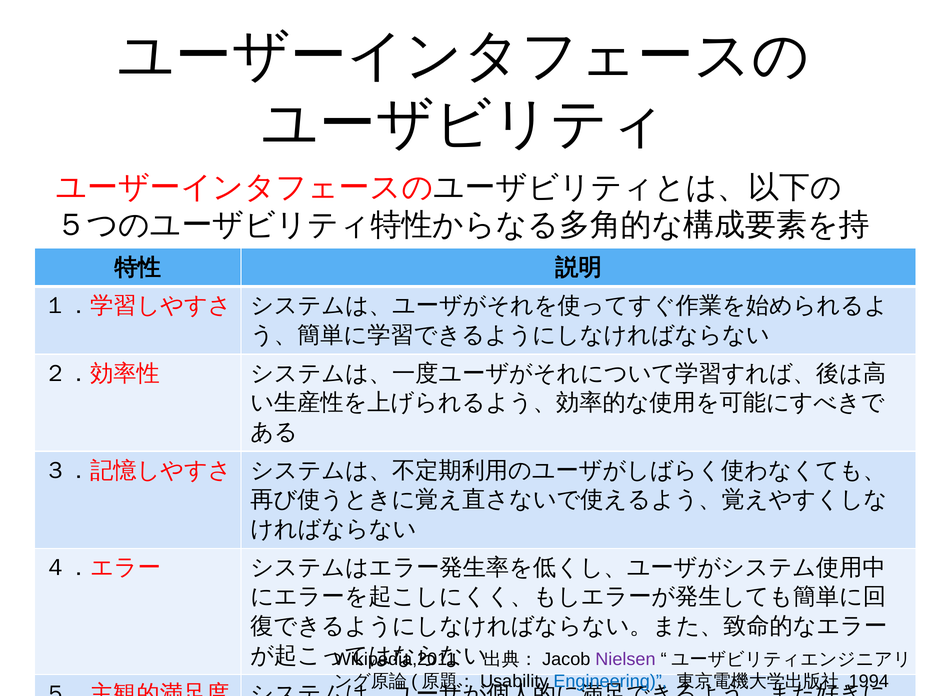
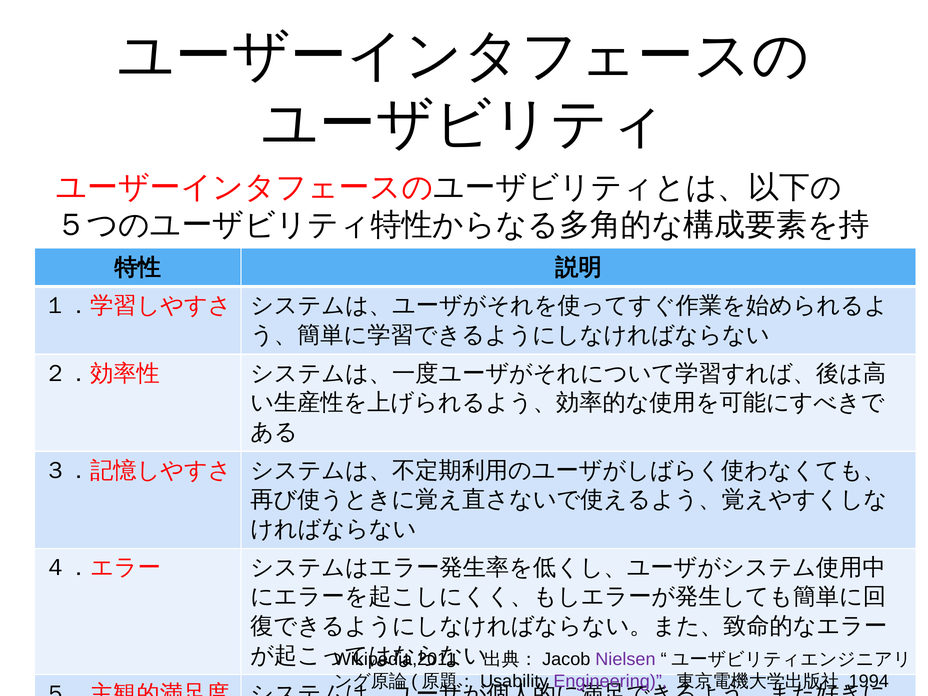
Engineering colour: blue -> purple
